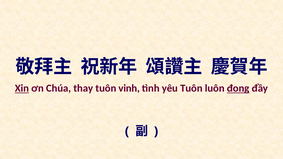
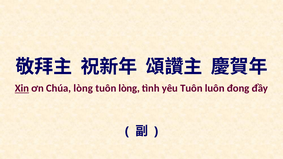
Chúa thay: thay -> lòng
tuôn vinh: vinh -> lòng
đong underline: present -> none
